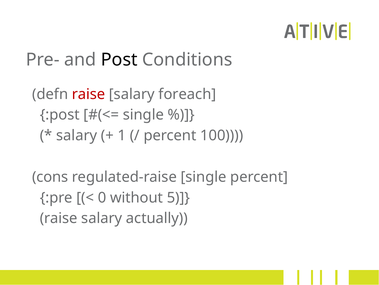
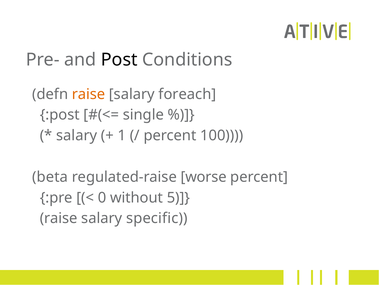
raise at (89, 94) colour: red -> orange
cons: cons -> beta
regulated-raise single: single -> worse
actually: actually -> specific
